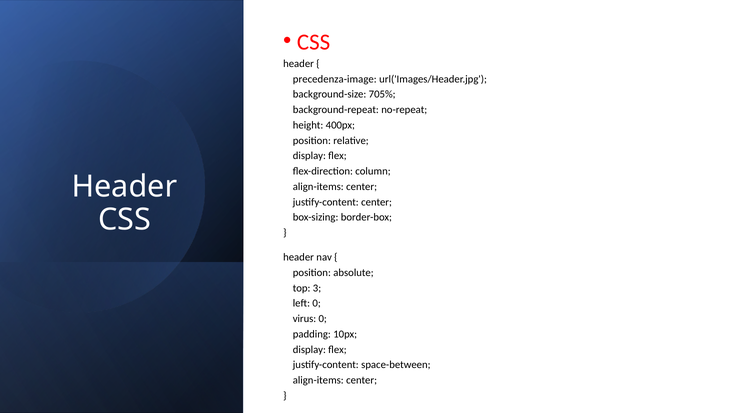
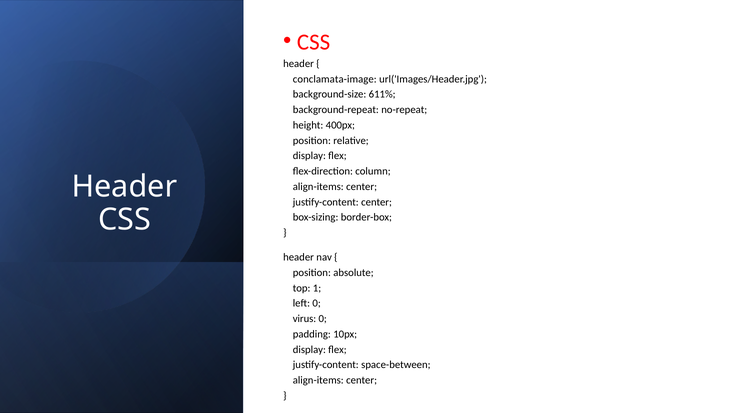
precedenza-image: precedenza-image -> conclamata-image
705%: 705% -> 611%
3: 3 -> 1
